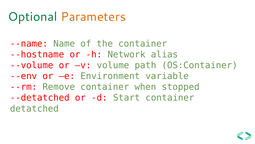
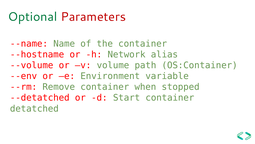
Parameters colour: orange -> red
